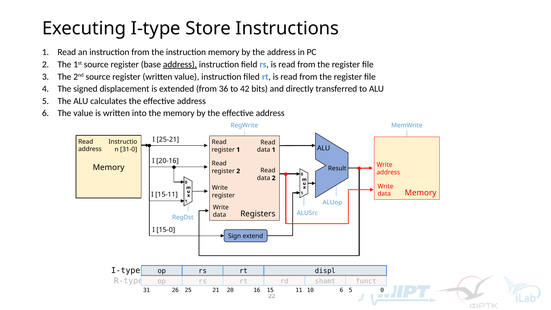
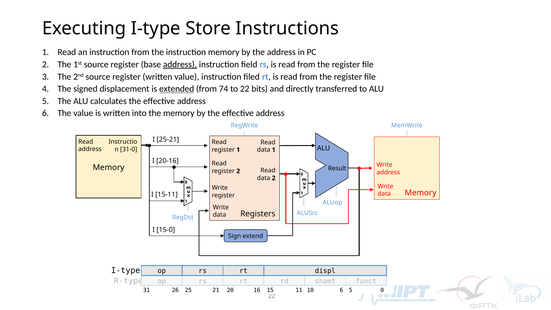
extended underline: none -> present
36: 36 -> 74
to 42: 42 -> 22
